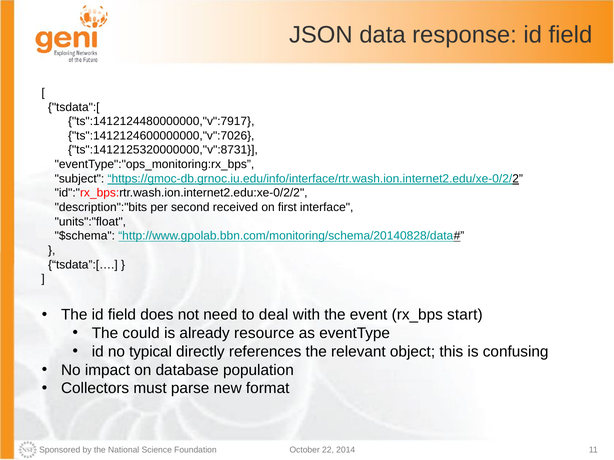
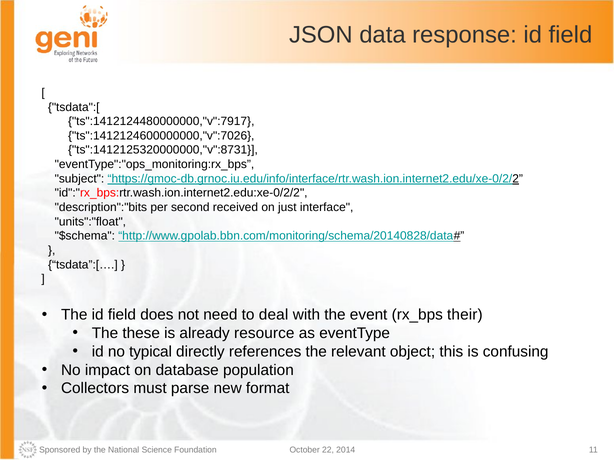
first: first -> just
start: start -> their
could: could -> these
